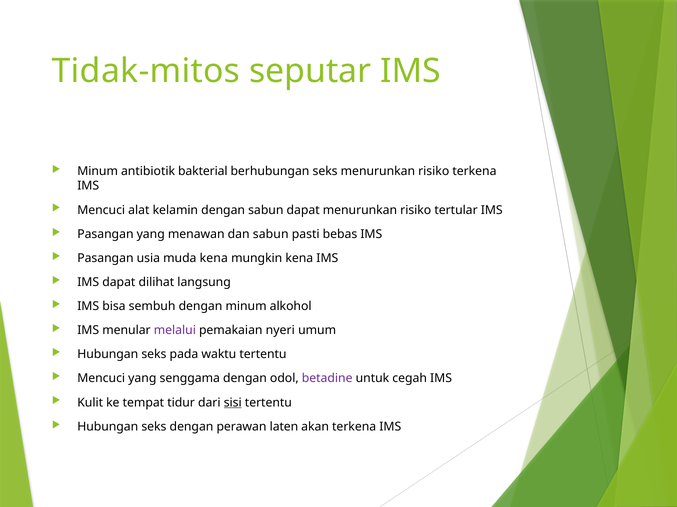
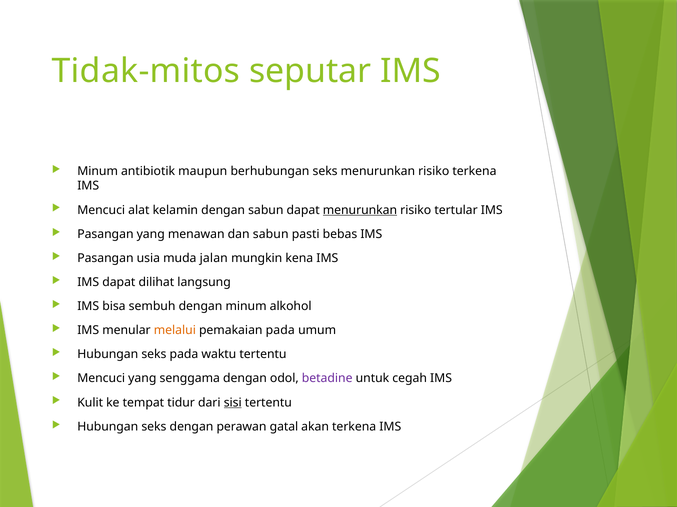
bakterial: bakterial -> maupun
menurunkan at (360, 210) underline: none -> present
muda kena: kena -> jalan
melalui colour: purple -> orange
pemakaian nyeri: nyeri -> pada
laten: laten -> gatal
